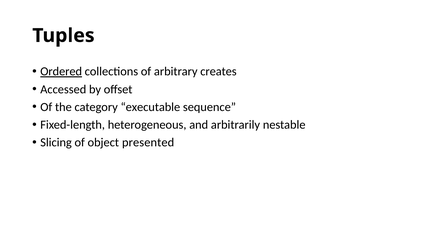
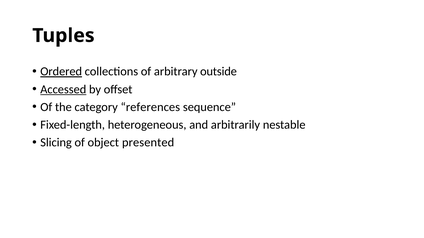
creates: creates -> outside
Accessed underline: none -> present
executable: executable -> references
